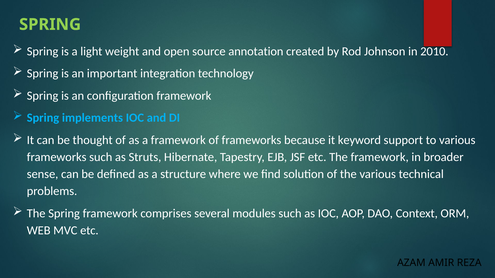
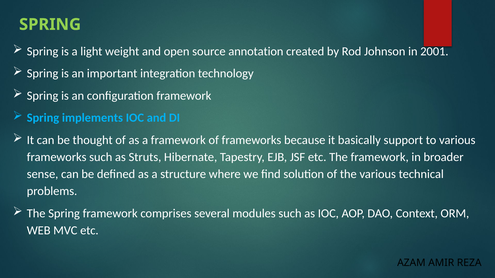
2010: 2010 -> 2001
keyword: keyword -> basically
